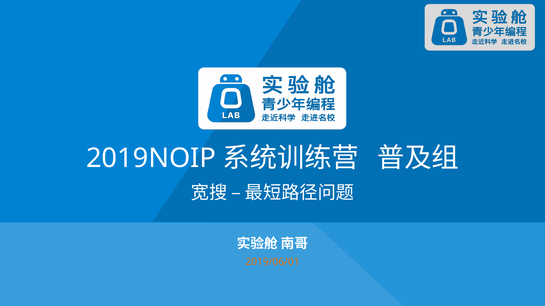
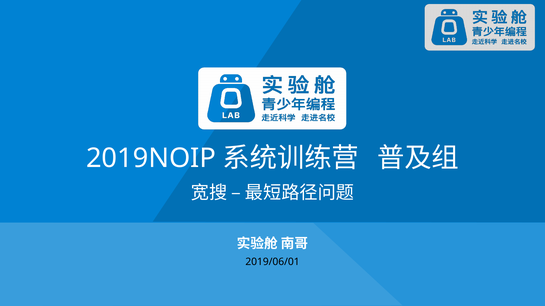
2019/06/01 colour: orange -> black
